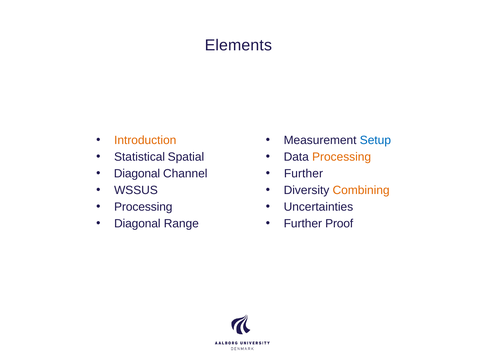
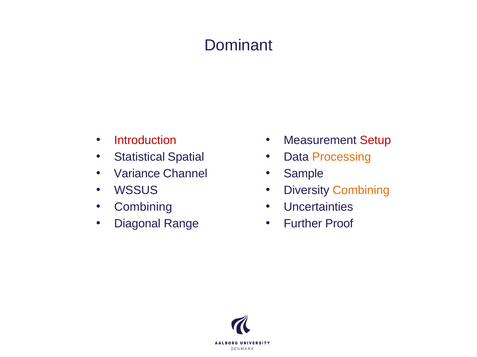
Elements: Elements -> Dominant
Introduction colour: orange -> red
Setup colour: blue -> red
Diagonal at (137, 174): Diagonal -> Variance
Further at (303, 174): Further -> Sample
Processing at (143, 207): Processing -> Combining
